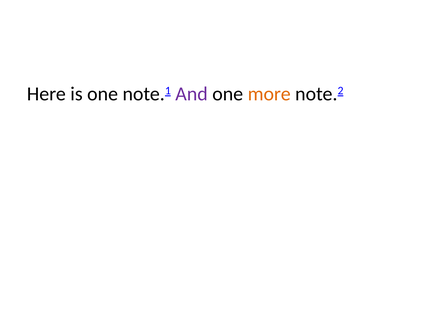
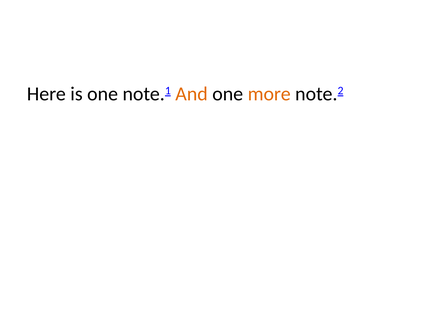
And colour: purple -> orange
